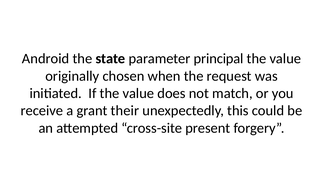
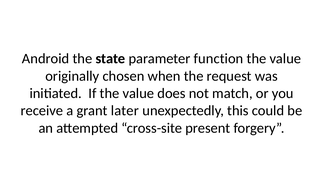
principal: principal -> function
their: their -> later
